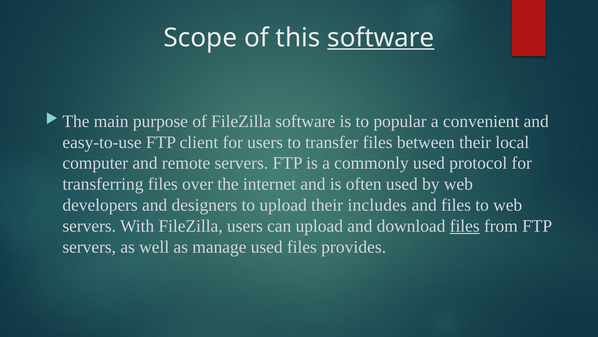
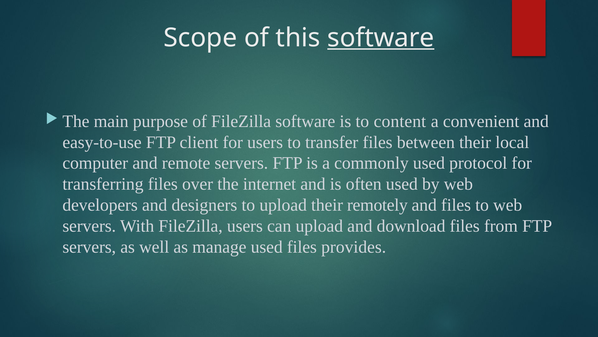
popular: popular -> content
includes: includes -> remotely
files at (465, 226) underline: present -> none
